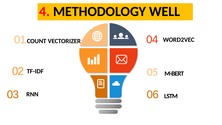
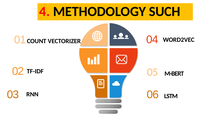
WELL: WELL -> SUCH
